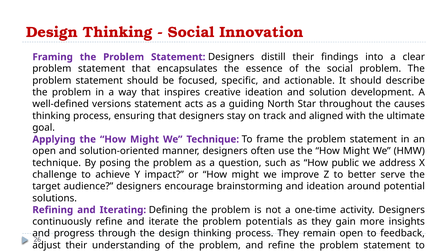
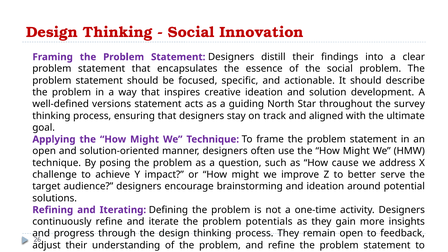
causes: causes -> survey
public: public -> cause
